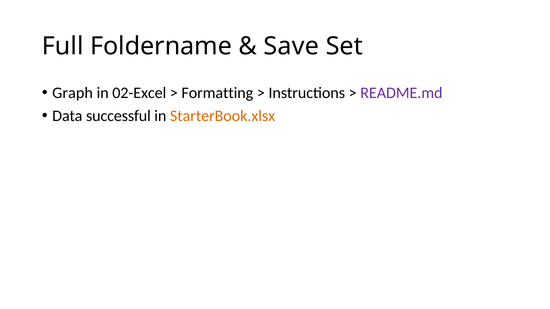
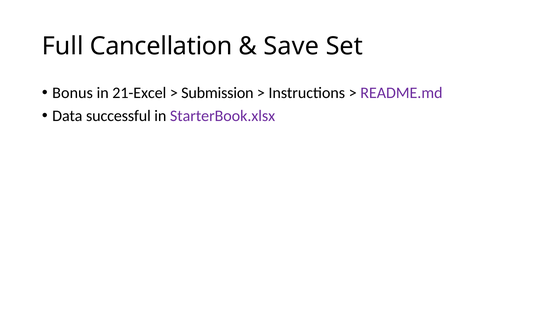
Foldername: Foldername -> Cancellation
Graph: Graph -> Bonus
02-Excel: 02-Excel -> 21-Excel
Formatting: Formatting -> Submission
StarterBook.xlsx colour: orange -> purple
